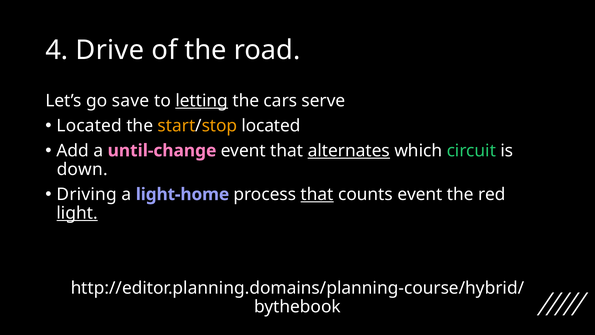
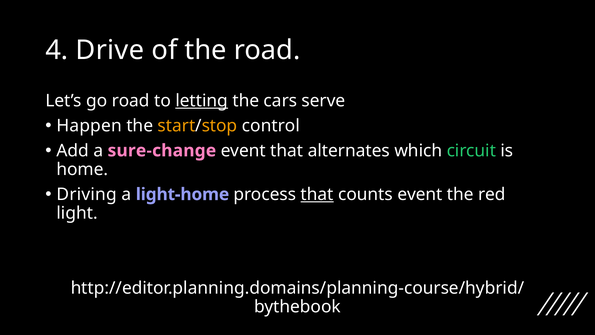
go save: save -> road
Located at (89, 126): Located -> Happen
start/stop located: located -> control
until-change: until-change -> sure-change
alternates underline: present -> none
down: down -> home
light underline: present -> none
